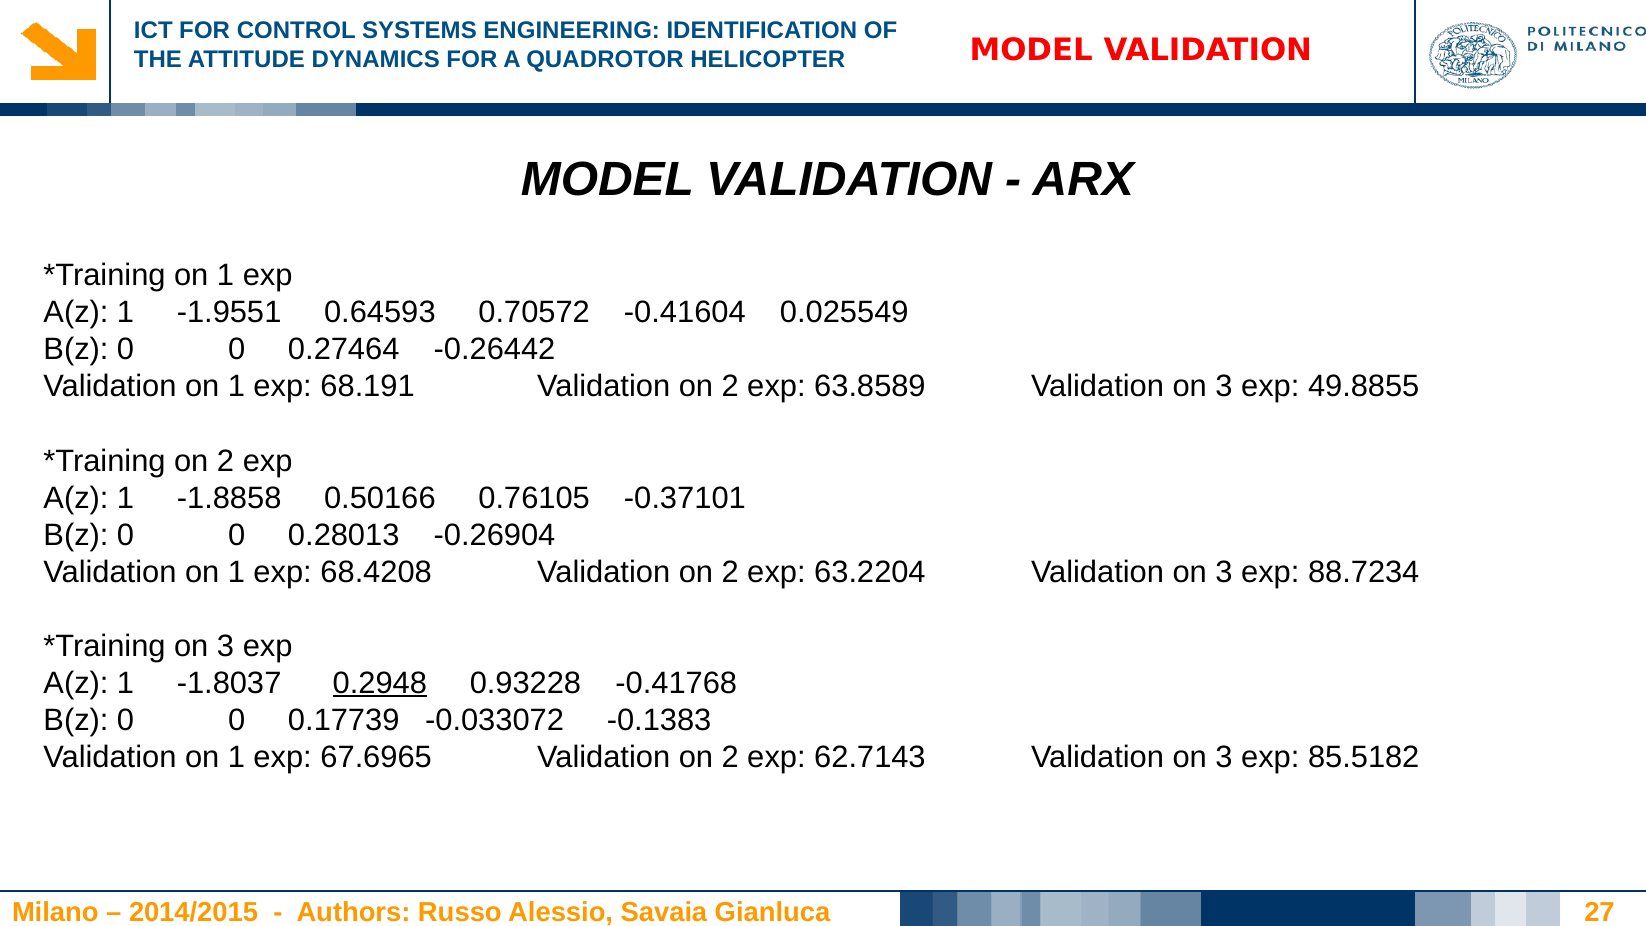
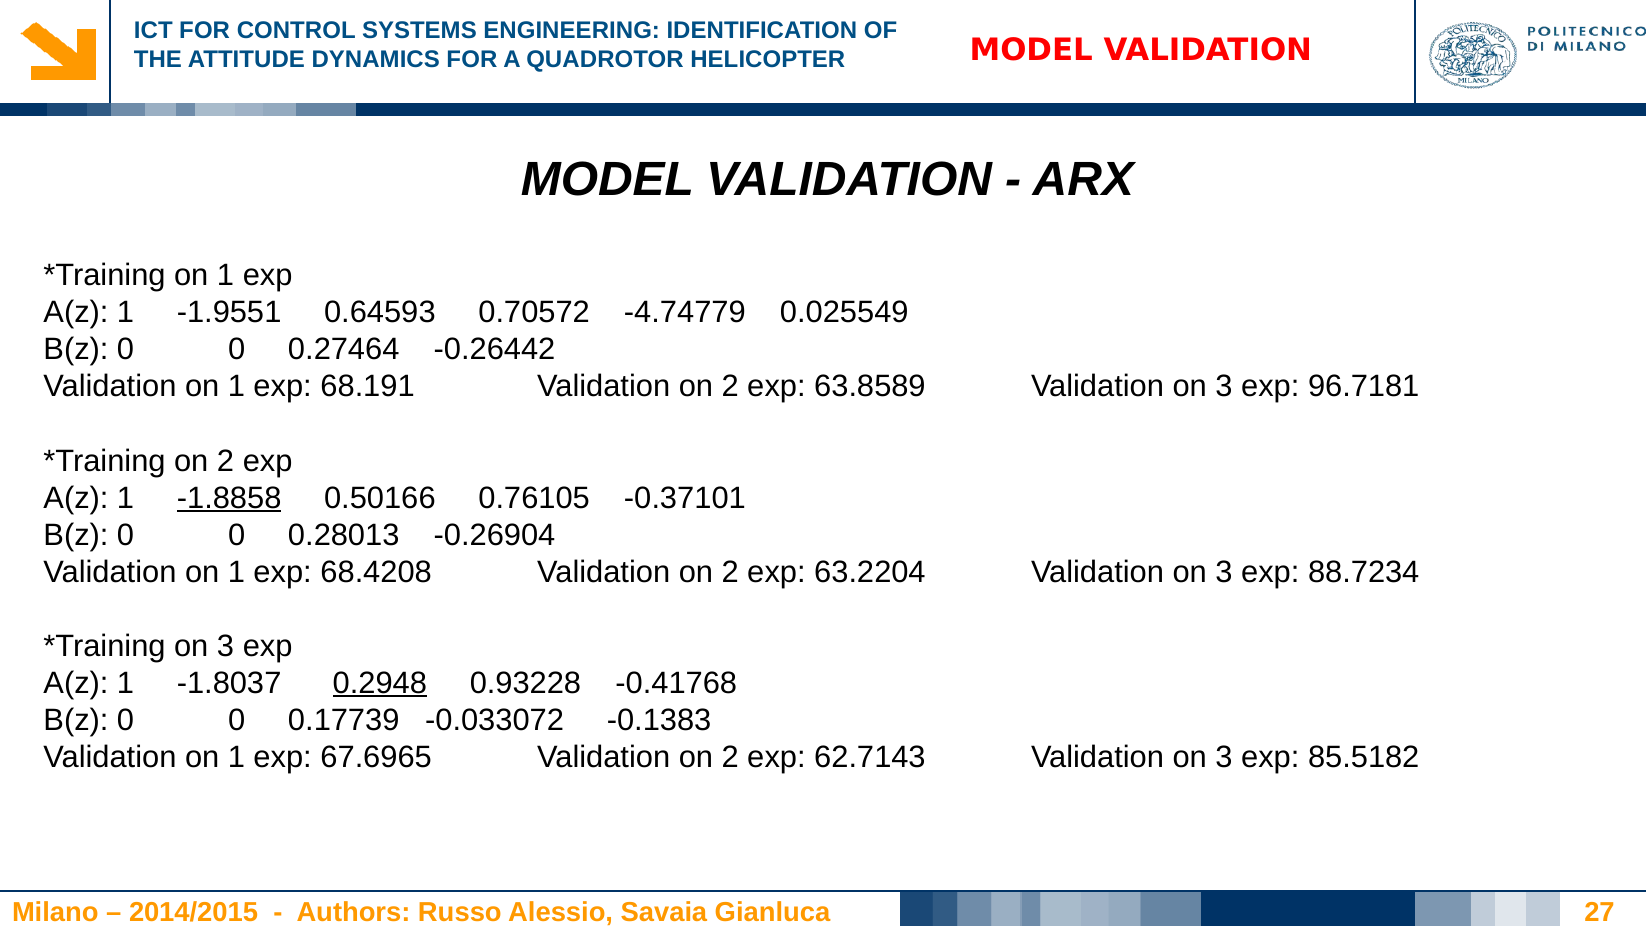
-0.41604: -0.41604 -> -4.74779
49.8855: 49.8855 -> 96.7181
-1.8858 underline: none -> present
